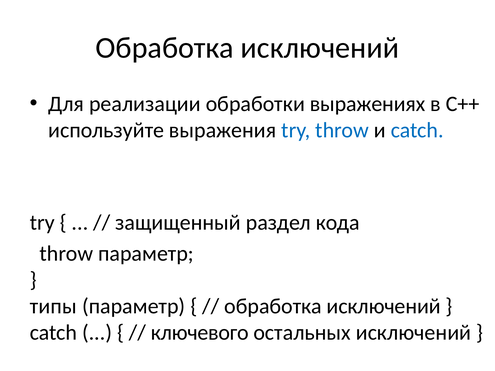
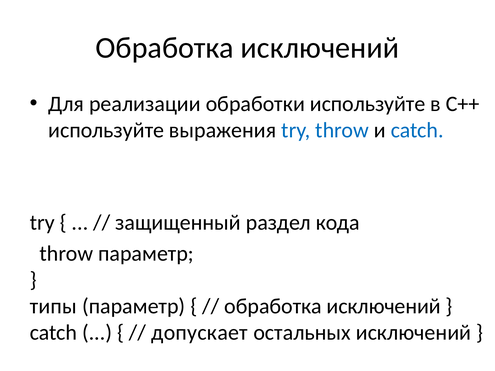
обработки выражениях: выражениях -> используйте
ключевого: ключевого -> допускает
